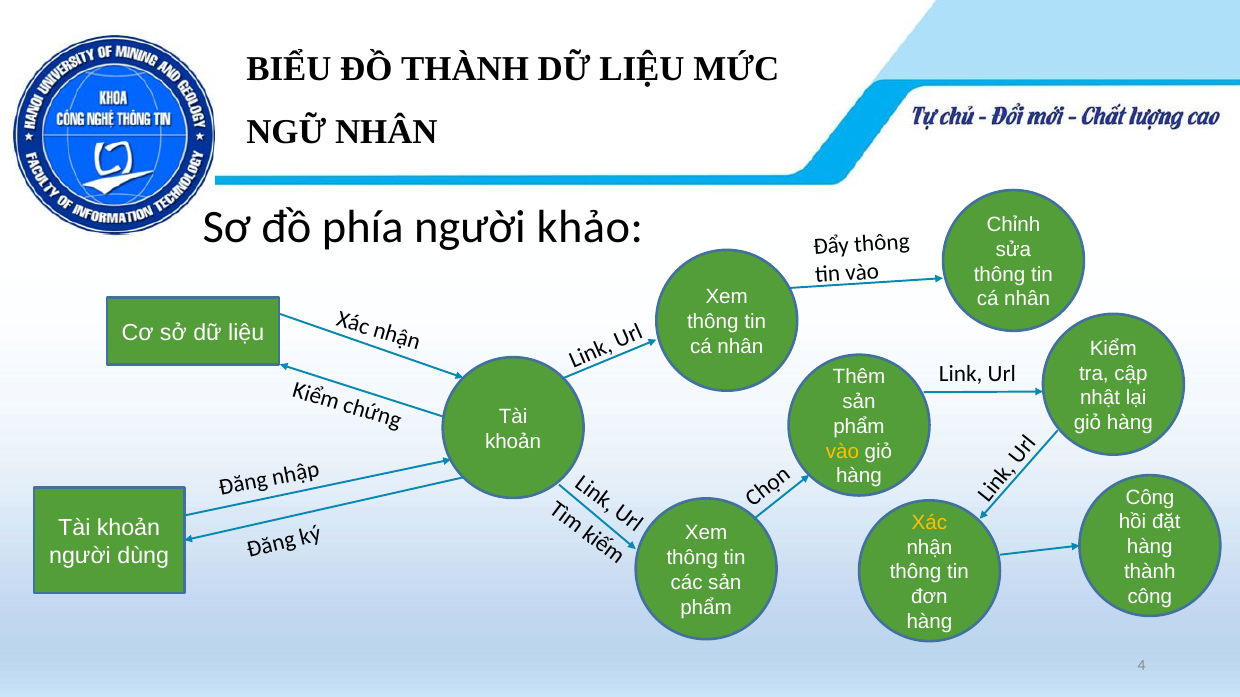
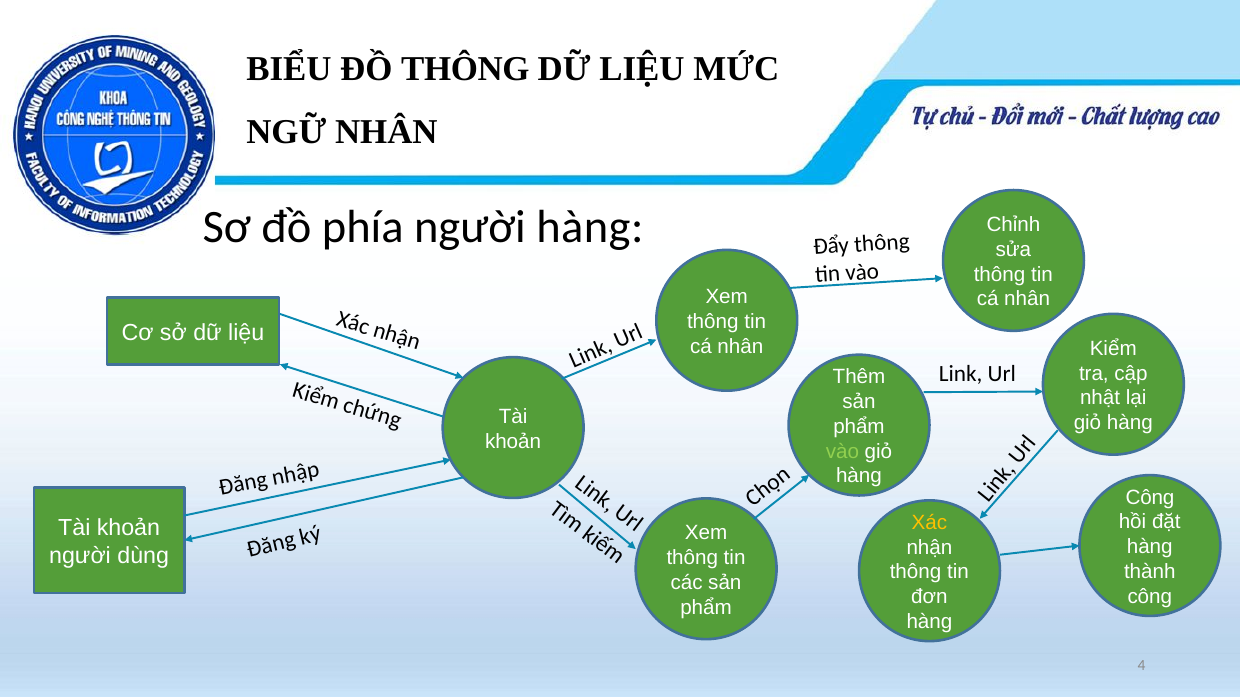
ĐỒ THÀNH: THÀNH -> THÔNG
người khảo: khảo -> hàng
vào at (842, 452) colour: yellow -> light green
